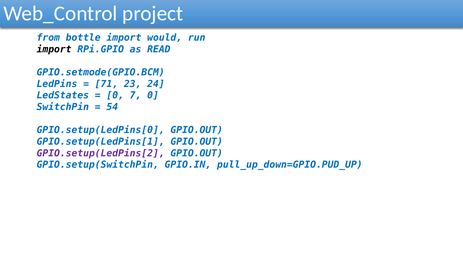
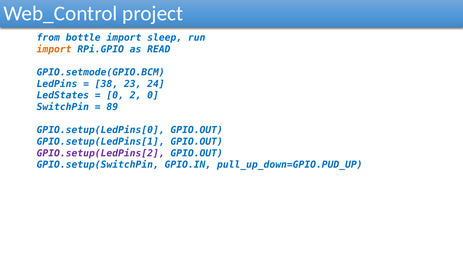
would: would -> sleep
import at (54, 49) colour: black -> orange
71: 71 -> 38
7: 7 -> 2
54: 54 -> 89
